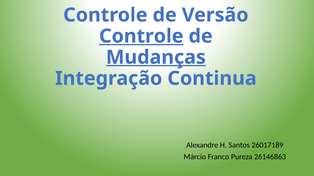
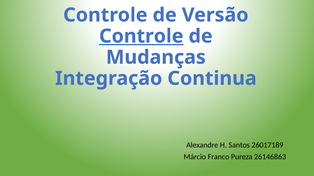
Mudanças underline: present -> none
